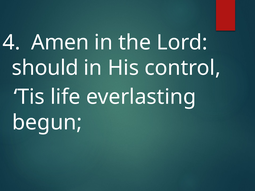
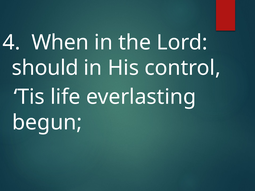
Amen: Amen -> When
